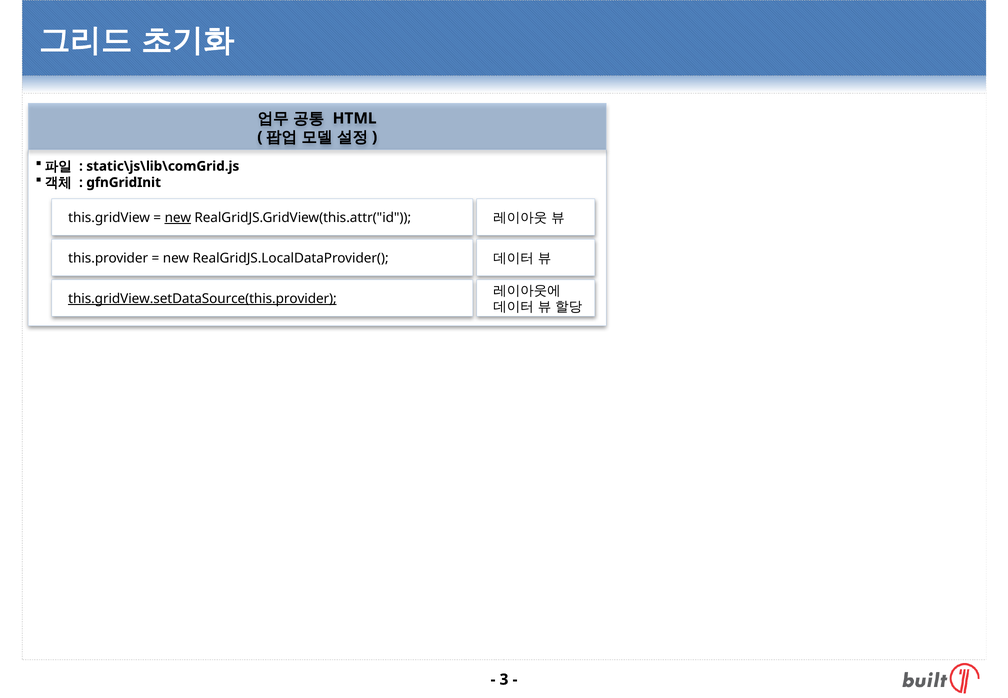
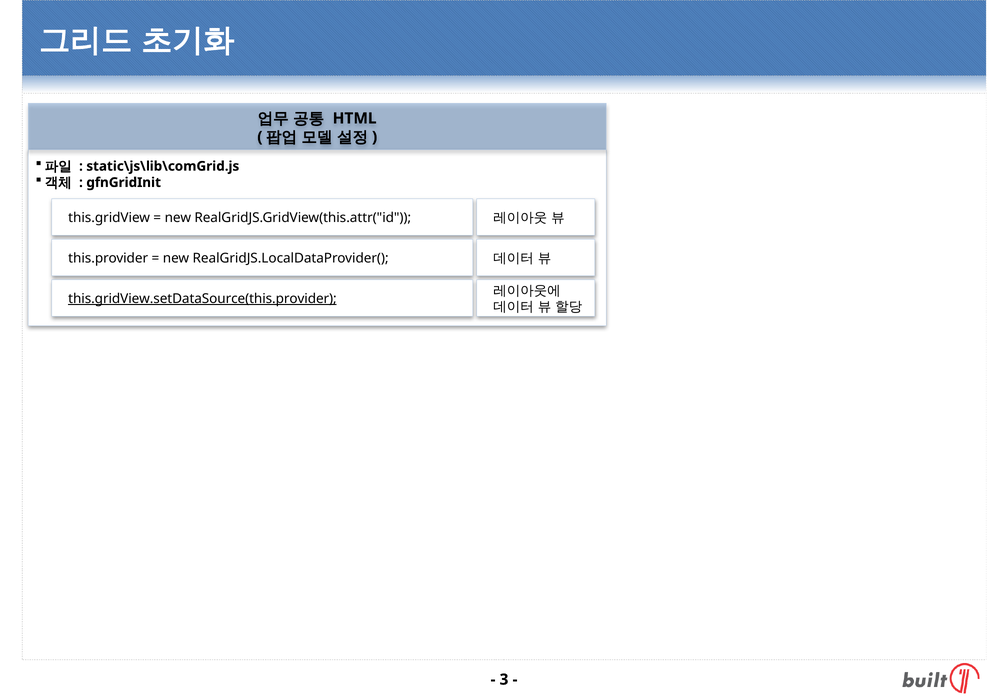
new at (178, 218) underline: present -> none
